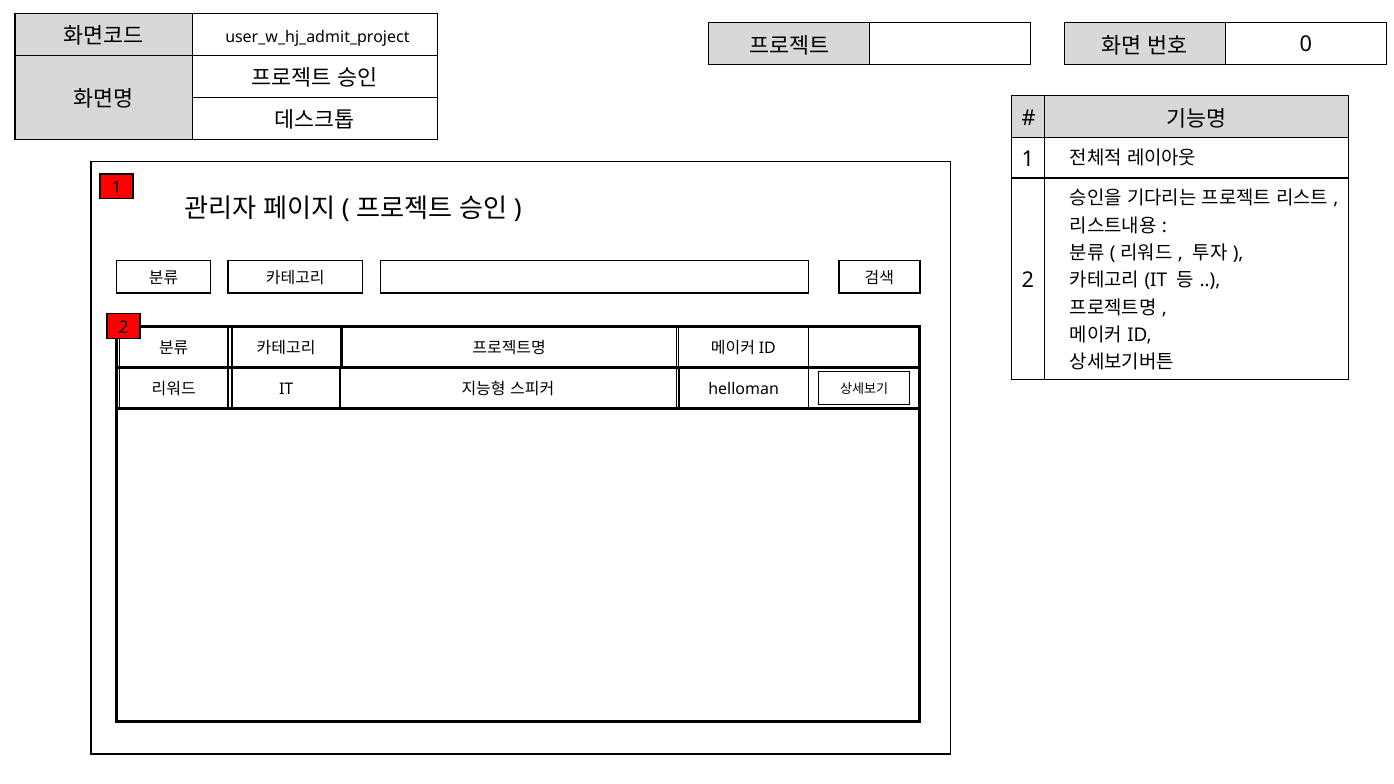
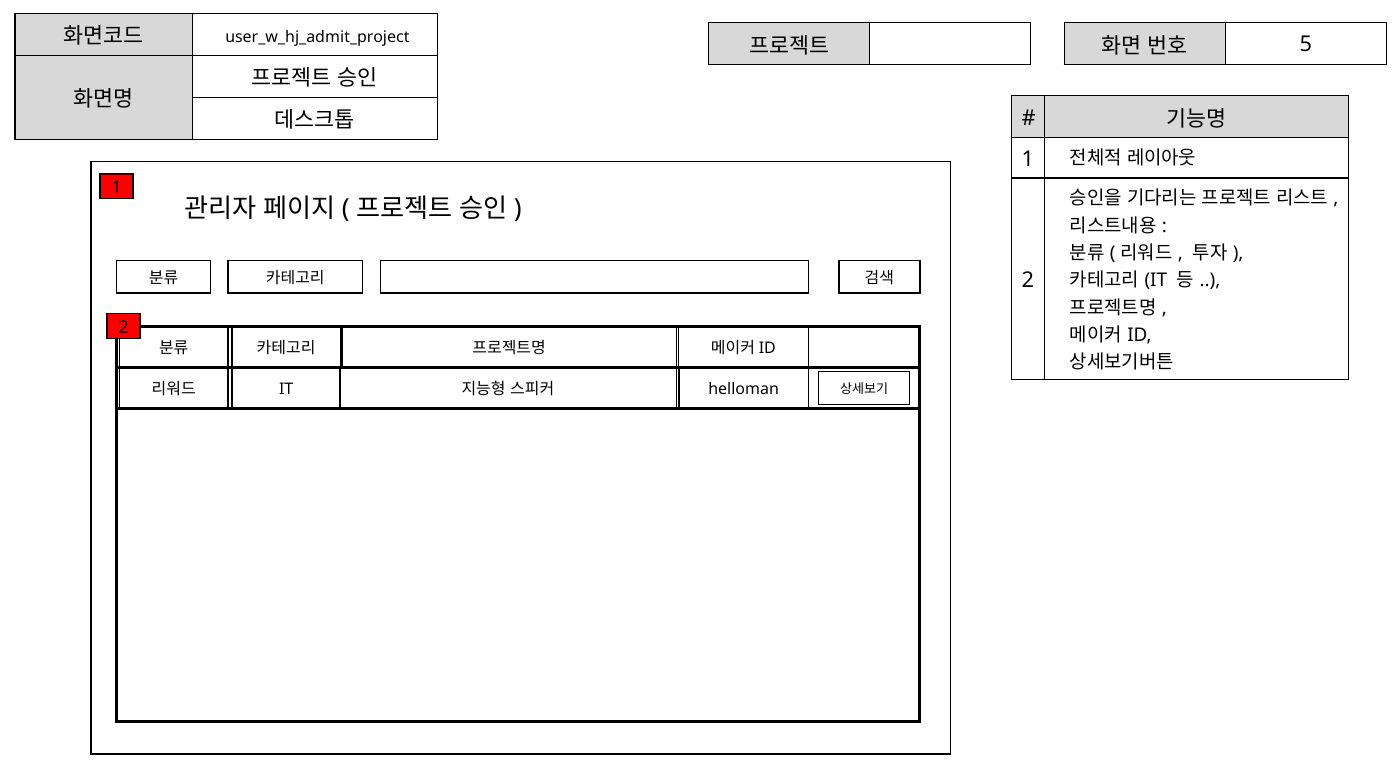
0: 0 -> 5
